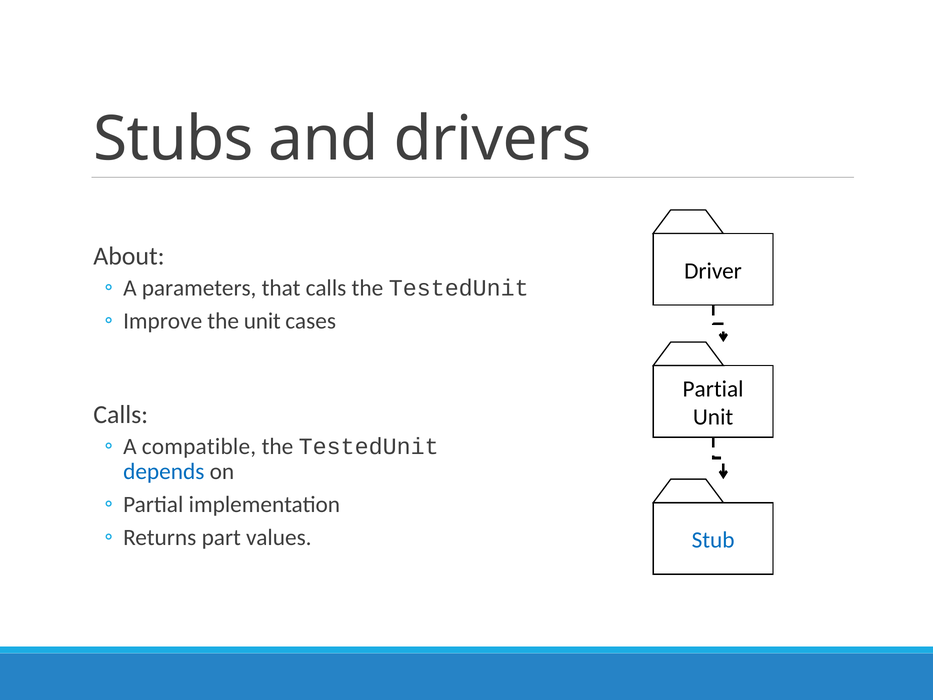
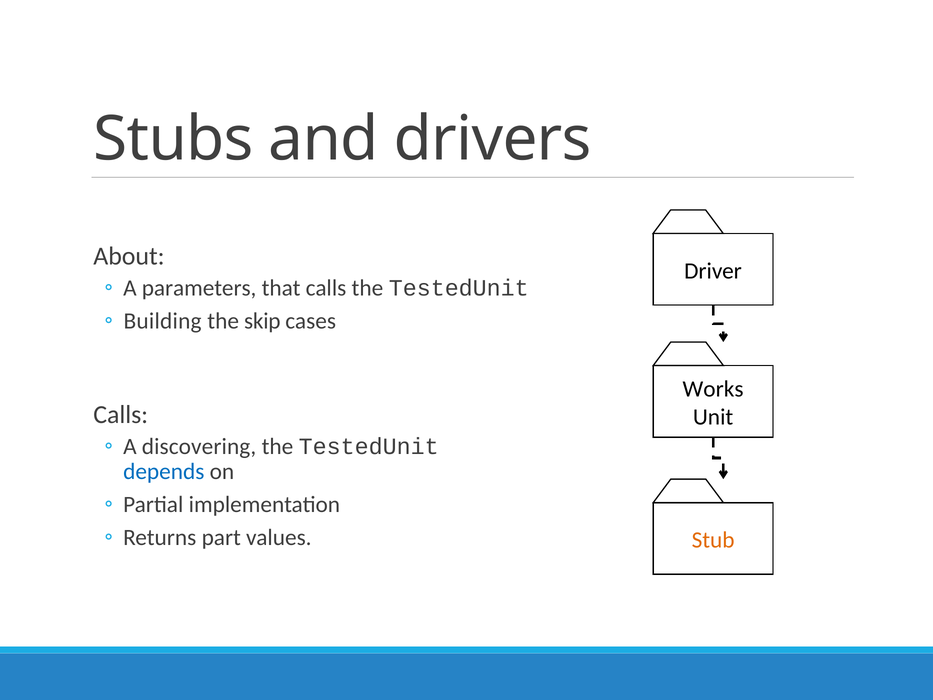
Improve: Improve -> Building
the unit: unit -> skip
Partial at (713, 389): Partial -> Works
compatible: compatible -> discovering
Stub colour: blue -> orange
